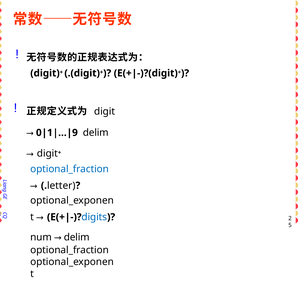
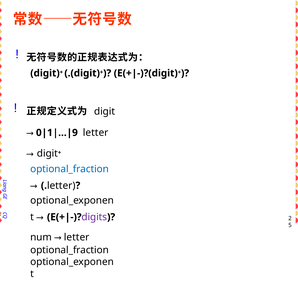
delim at (96, 133): delim -> letter
digits colour: blue -> purple
delim at (77, 237): delim -> letter
